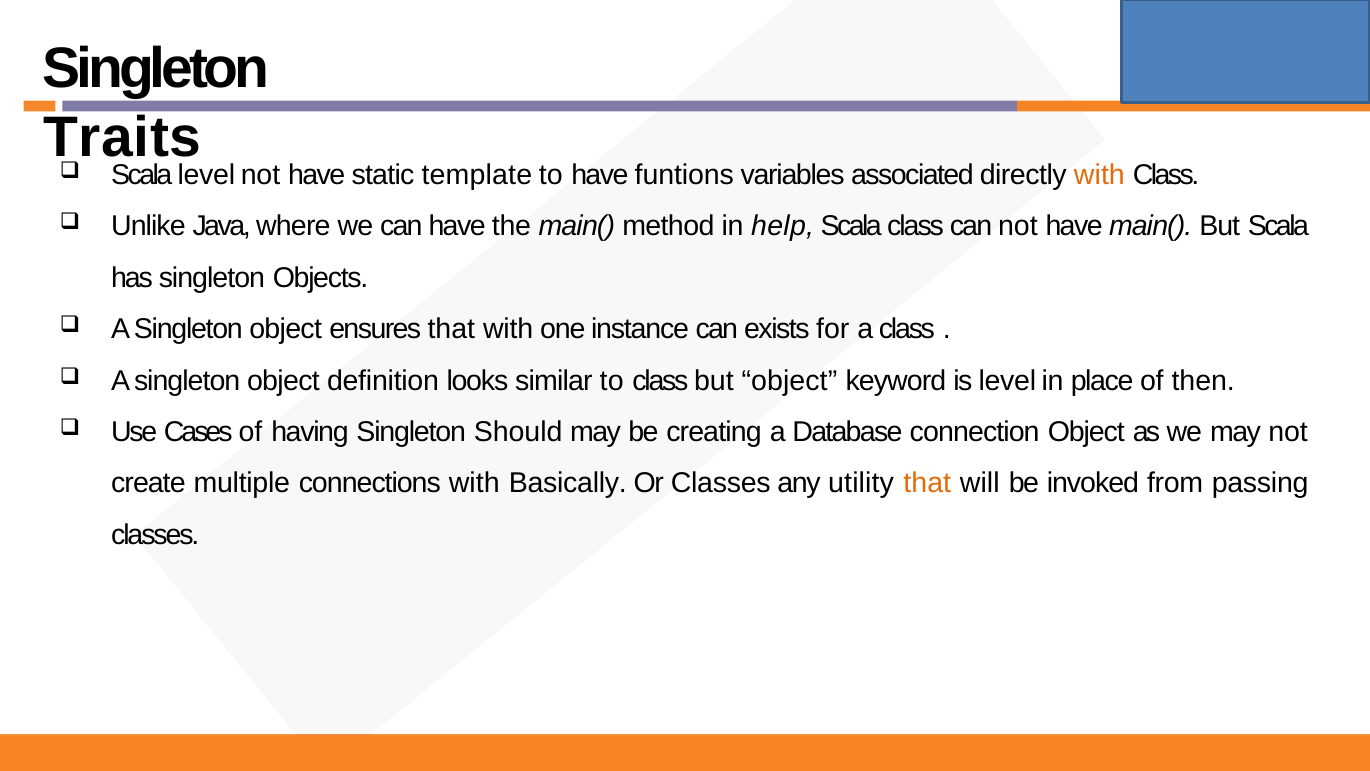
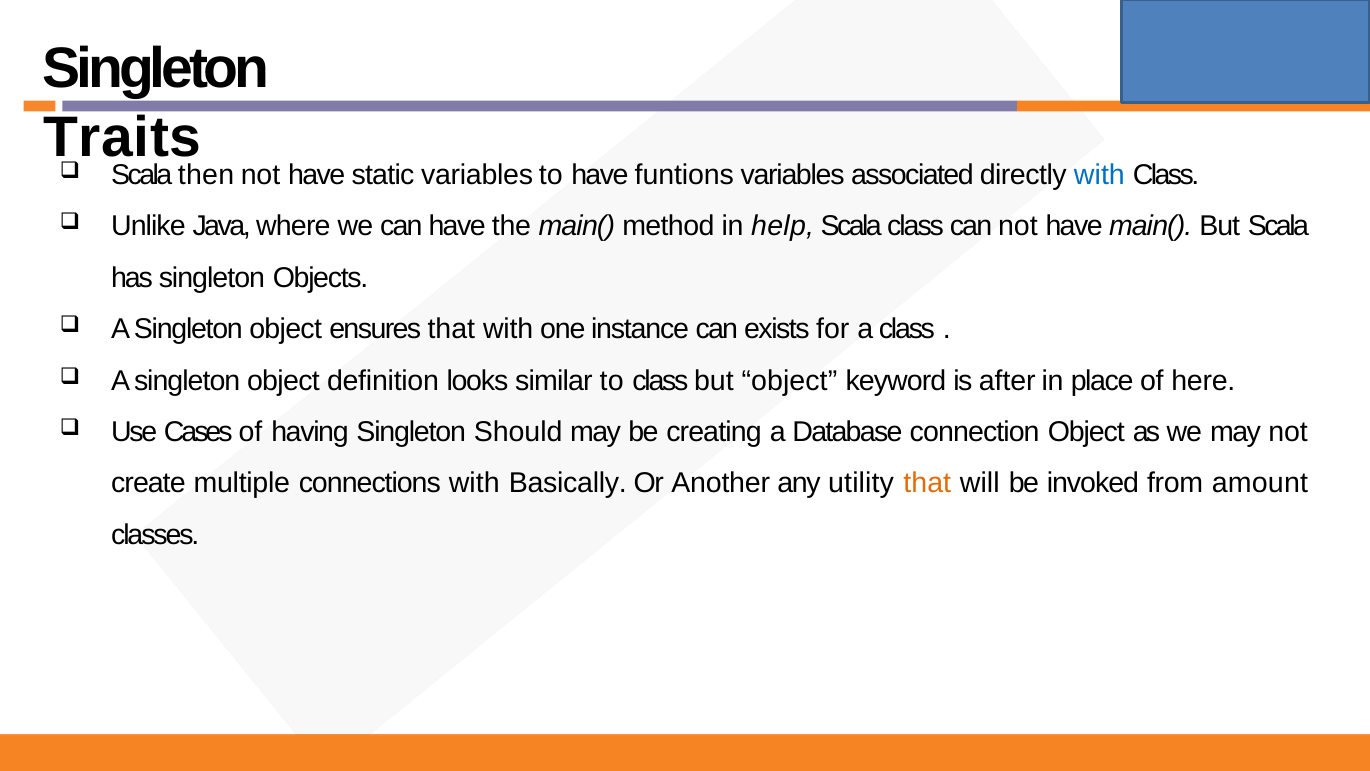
Scala level: level -> then
static template: template -> variables
with at (1099, 175) colour: orange -> blue
is level: level -> after
then: then -> here
Or Classes: Classes -> Another
passing: passing -> amount
